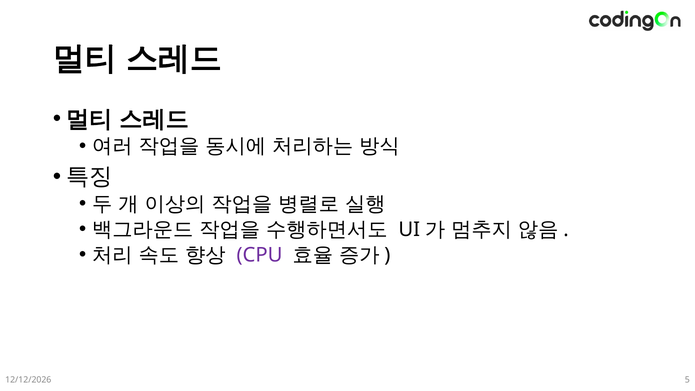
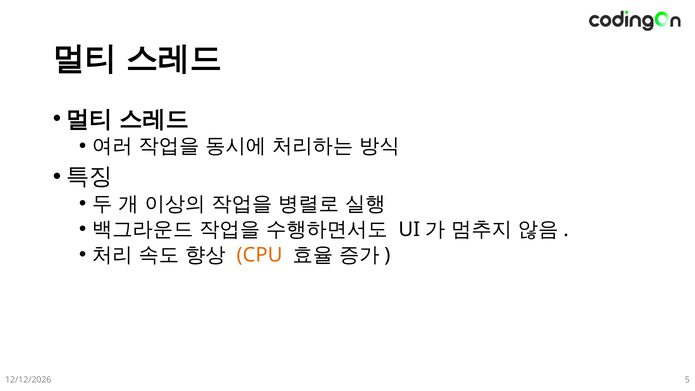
CPU colour: purple -> orange
